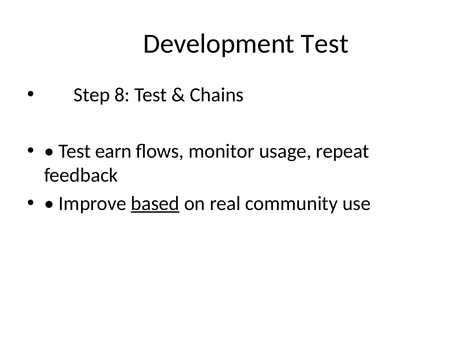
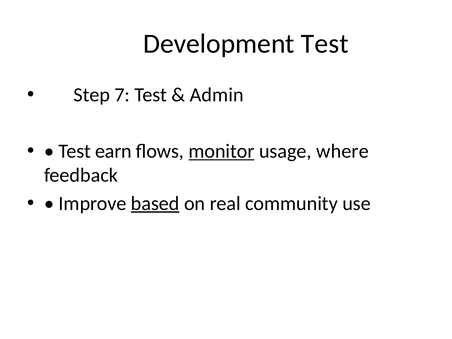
8: 8 -> 7
Chains: Chains -> Admin
monitor underline: none -> present
repeat: repeat -> where
